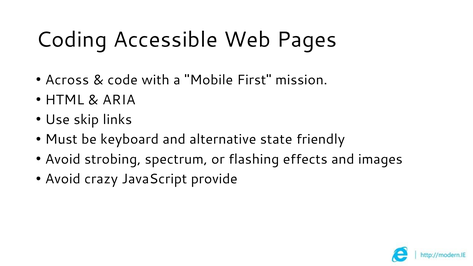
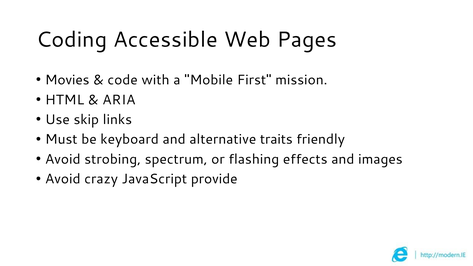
Across: Across -> Movies
state: state -> traits
